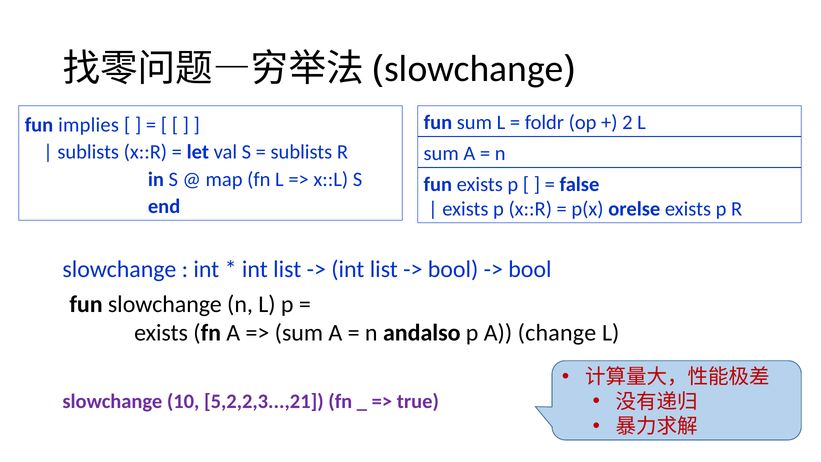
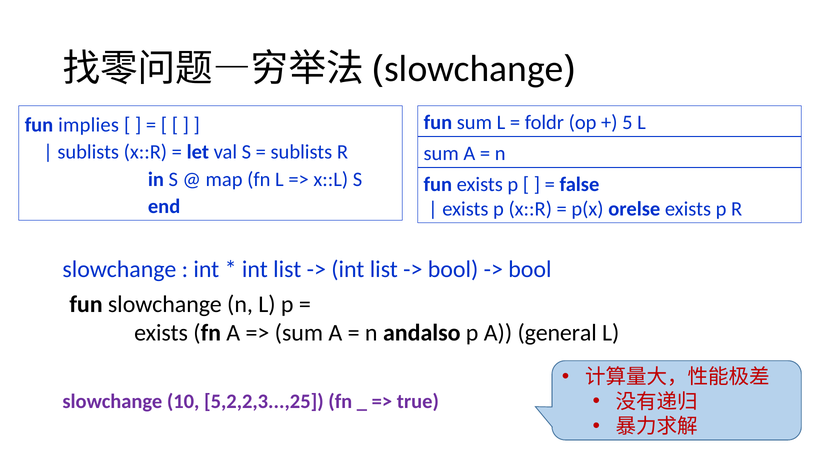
2: 2 -> 5
change: change -> general
5,2,2,3...,21: 5,2,2,3...,21 -> 5,2,2,3...,25
